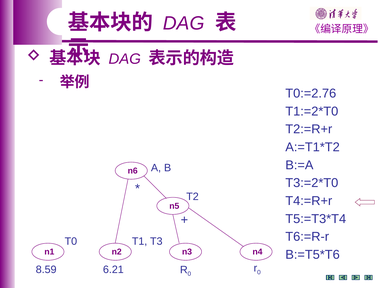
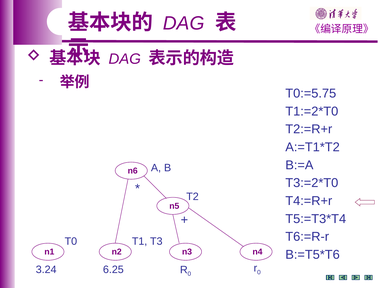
T0:=2.76: T0:=2.76 -> T0:=5.75
8.59: 8.59 -> 3.24
6.21: 6.21 -> 6.25
